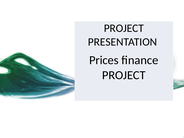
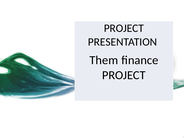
Prices: Prices -> Them
